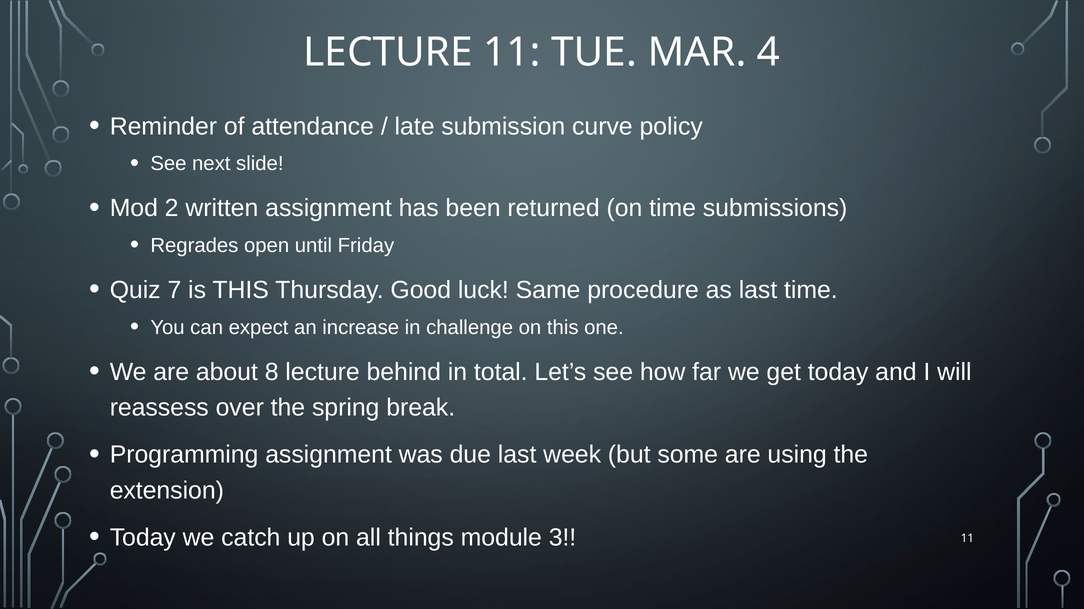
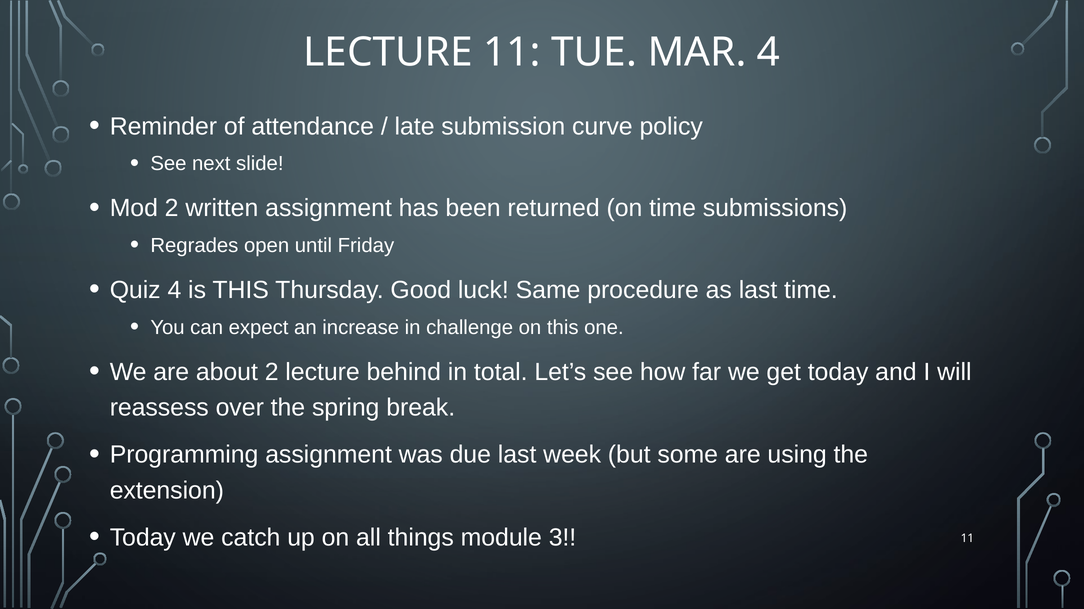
Quiz 7: 7 -> 4
about 8: 8 -> 2
